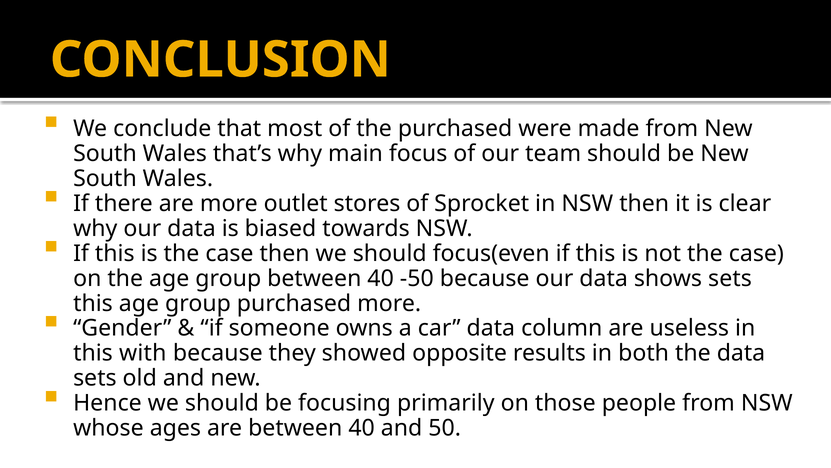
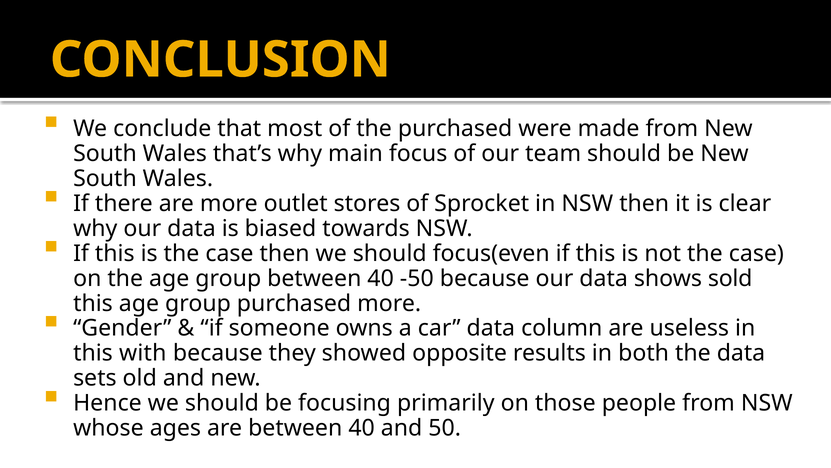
shows sets: sets -> sold
